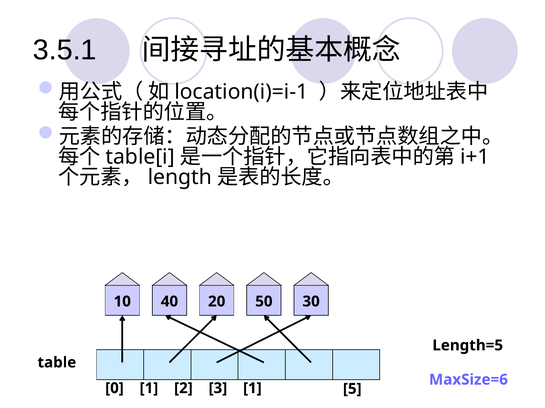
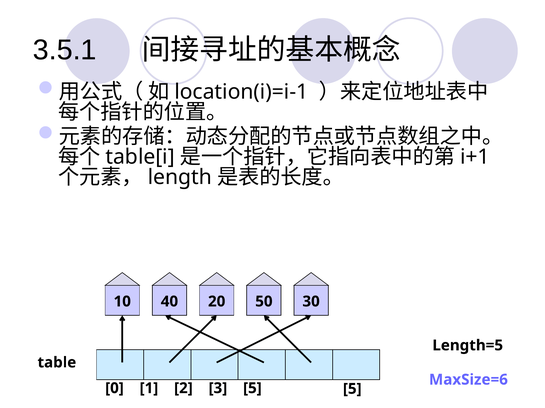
3 1: 1 -> 5
